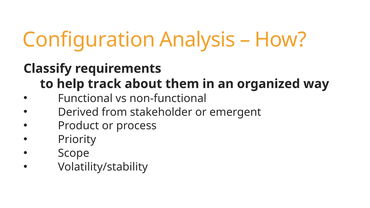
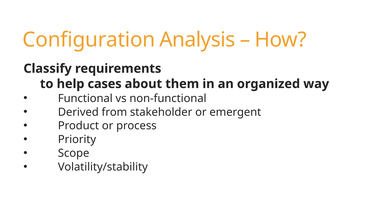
track: track -> cases
